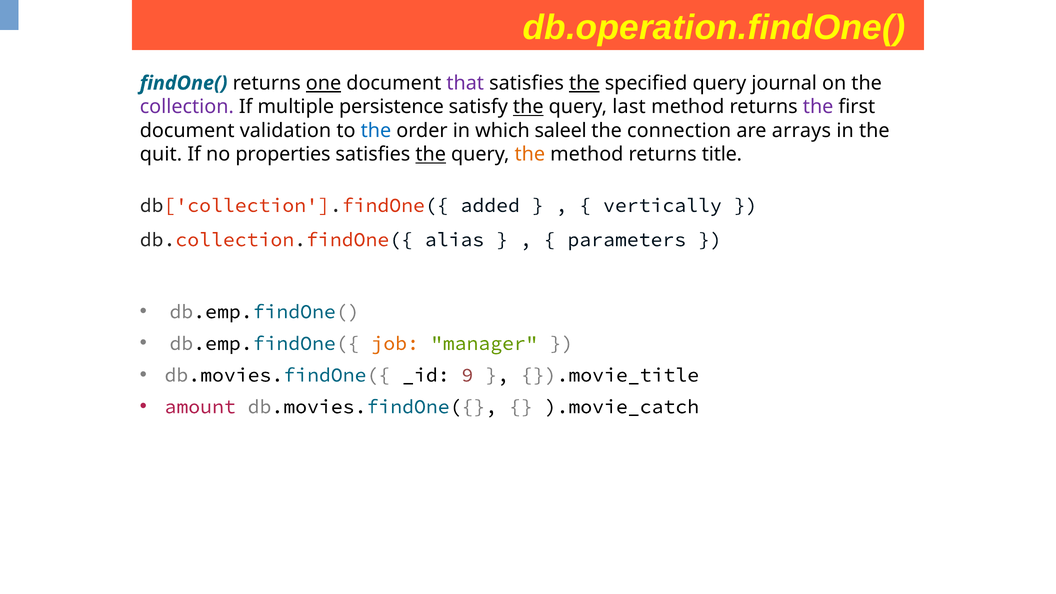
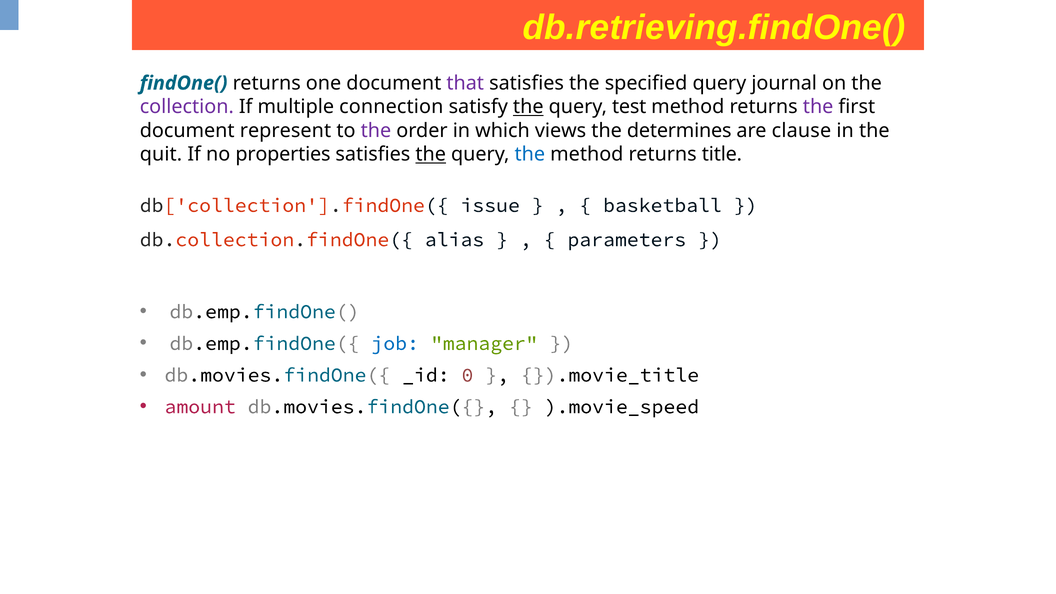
db.operation.findOne(: db.operation.findOne( -> db.retrieving.findOne(
one underline: present -> none
the at (584, 83) underline: present -> none
persistence: persistence -> connection
last: last -> test
validation: validation -> represent
the at (376, 131) colour: blue -> purple
saleel: saleel -> views
connection: connection -> determines
arrays: arrays -> clause
the at (530, 154) colour: orange -> blue
added: added -> issue
vertically: vertically -> basketball
job colour: orange -> blue
9: 9 -> 0
).movie_catch: ).movie_catch -> ).movie_speed
